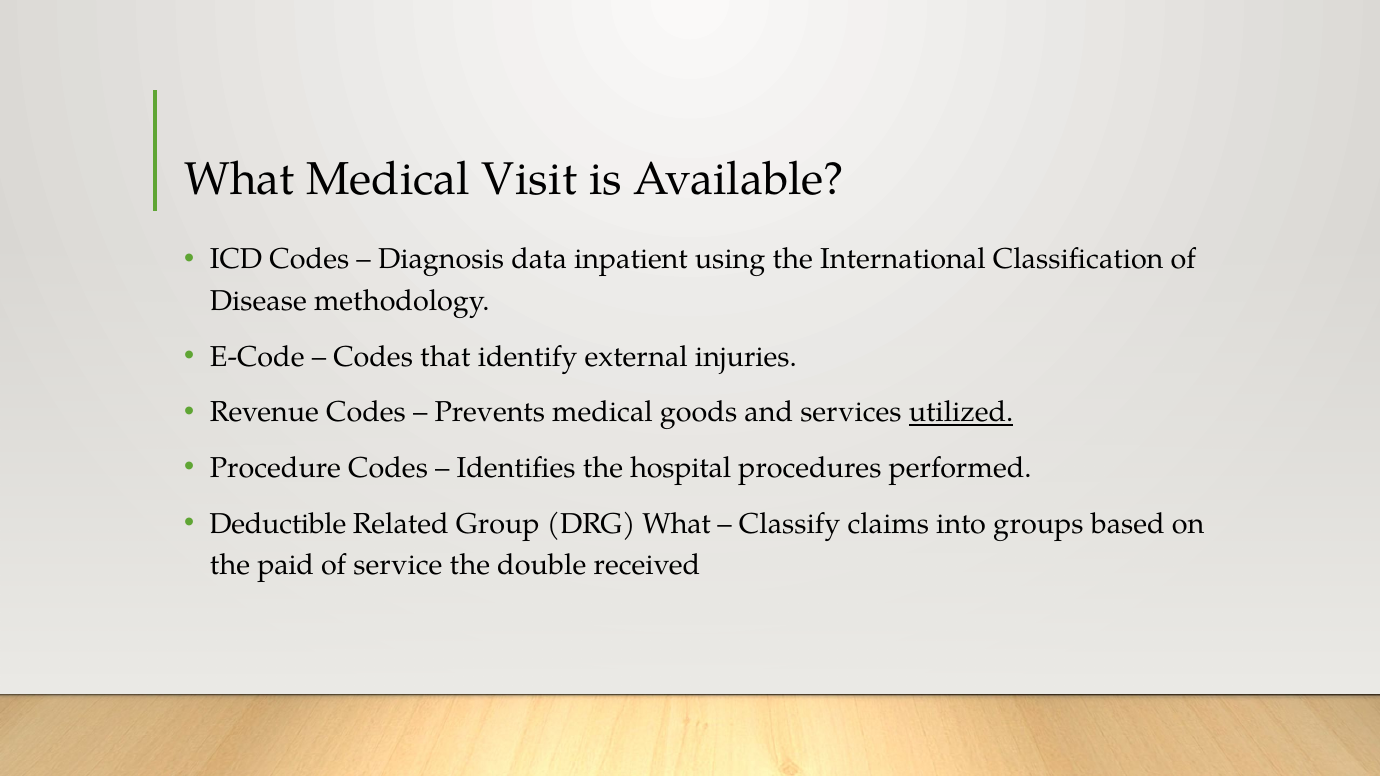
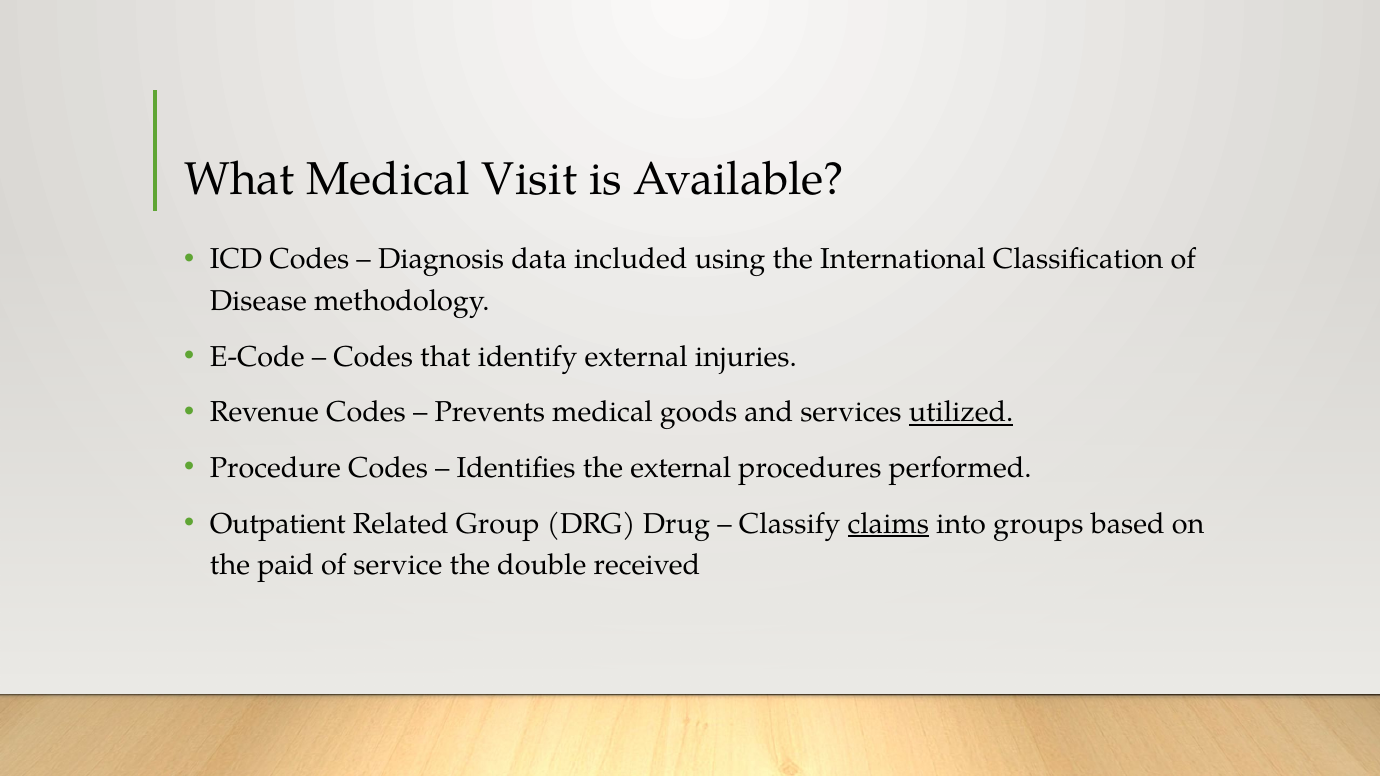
inpatient: inpatient -> included
the hospital: hospital -> external
Deductible: Deductible -> Outpatient
DRG What: What -> Drug
claims underline: none -> present
